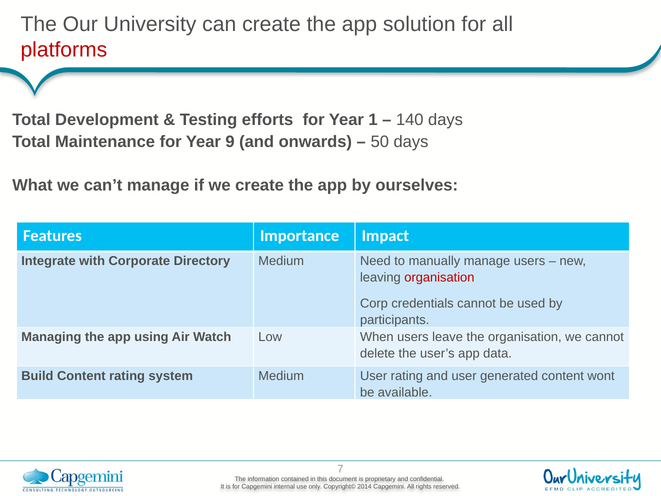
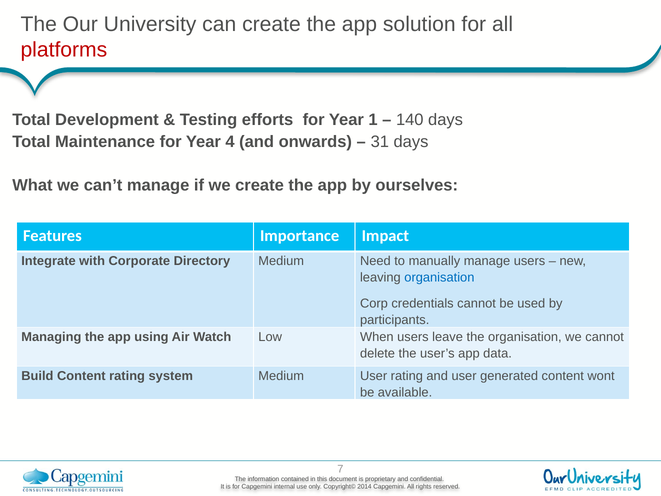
9: 9 -> 4
50: 50 -> 31
organisation at (439, 278) colour: red -> blue
